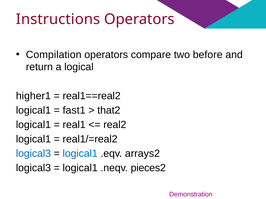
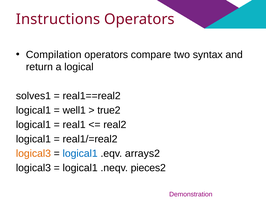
before: before -> syntax
higher1: higher1 -> solves1
fast1: fast1 -> well1
that2: that2 -> true2
logical3 at (33, 154) colour: blue -> orange
